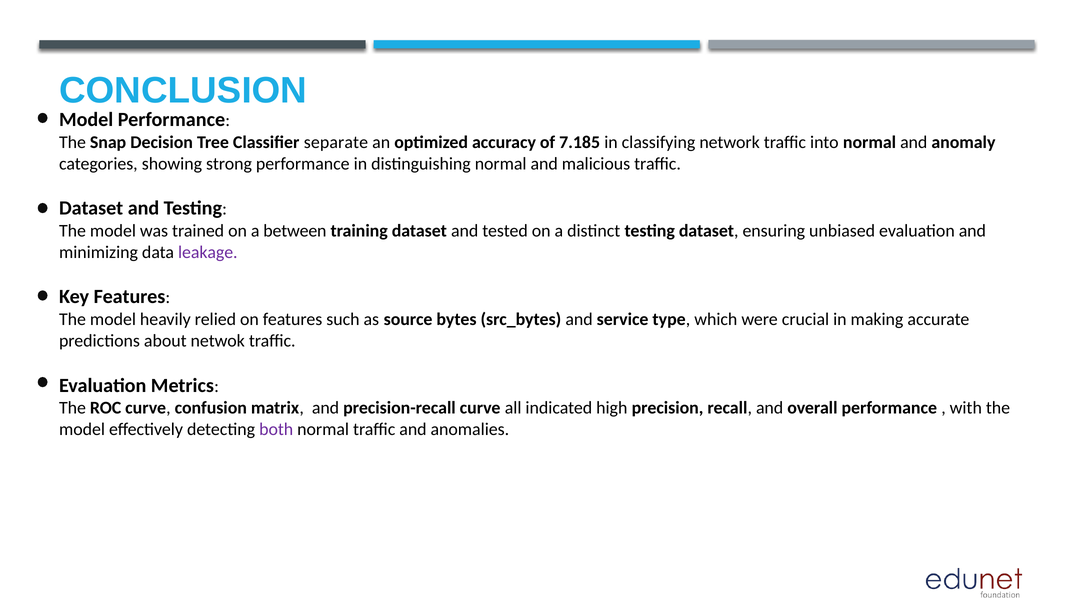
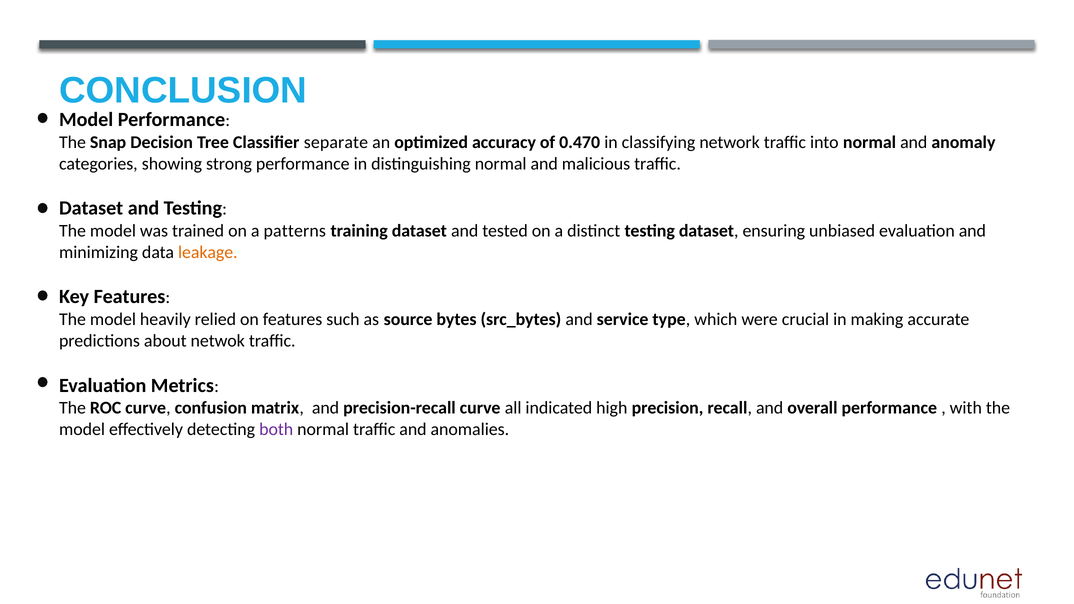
7.185: 7.185 -> 0.470
between: between -> patterns
leakage colour: purple -> orange
